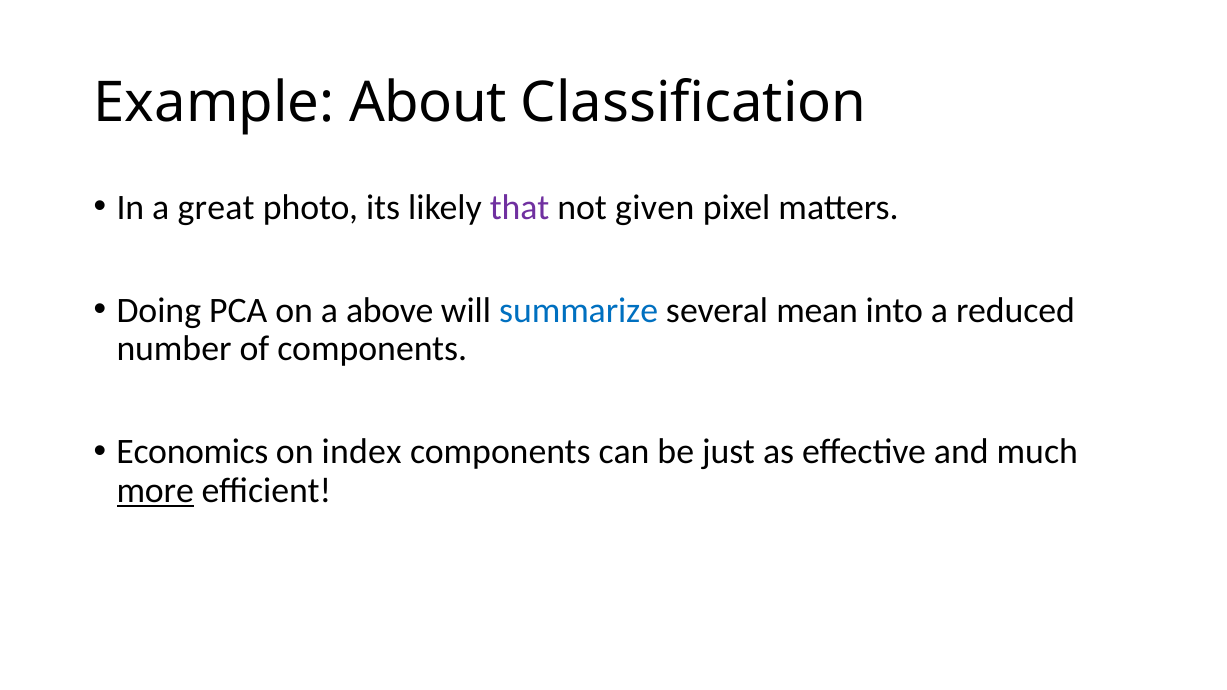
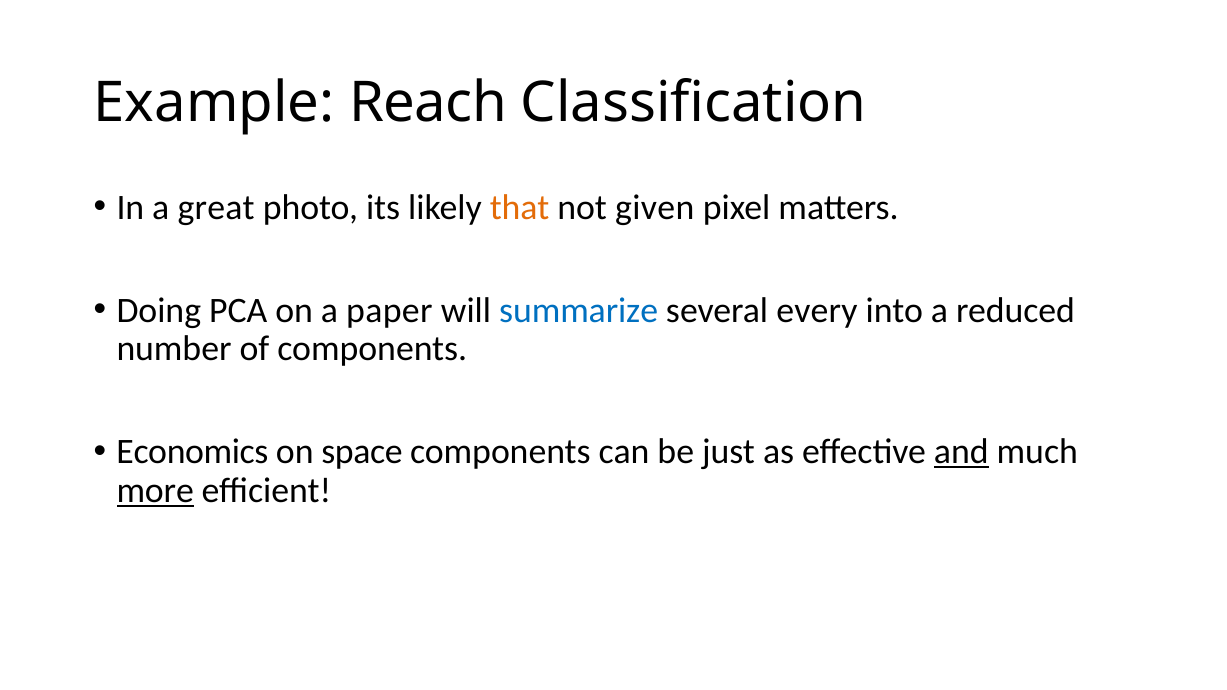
About: About -> Reach
that colour: purple -> orange
above: above -> paper
mean: mean -> every
index: index -> space
and underline: none -> present
